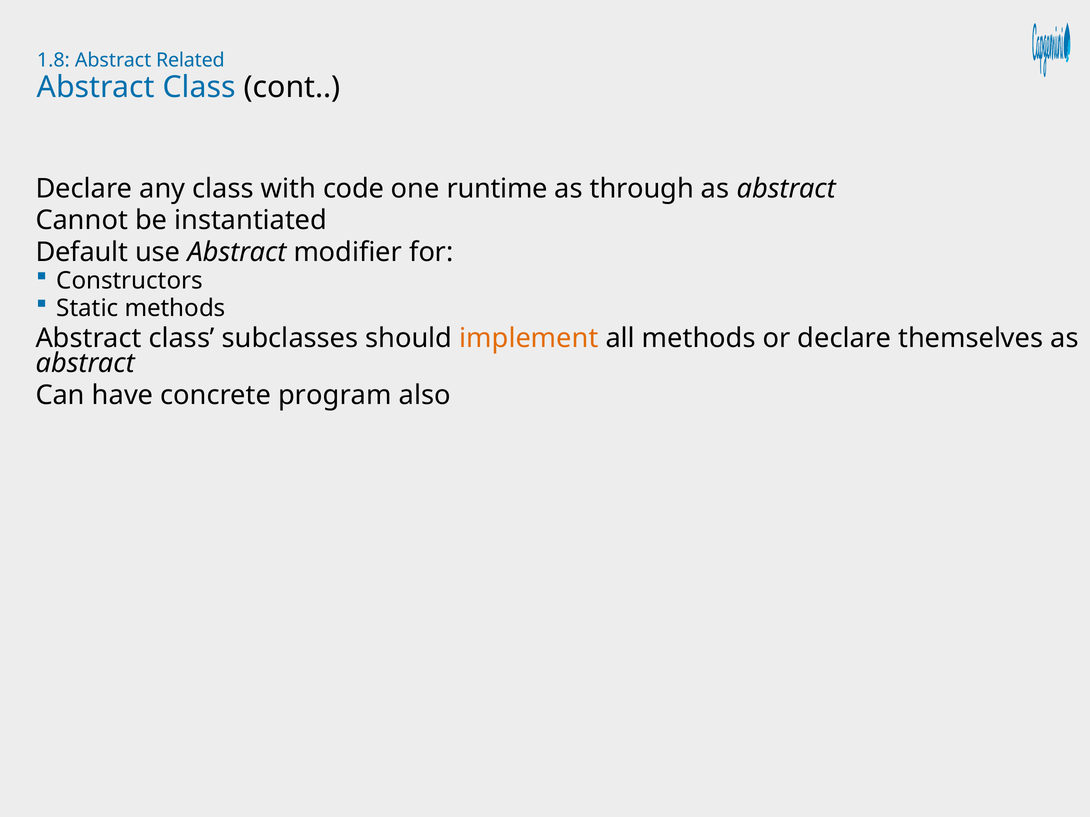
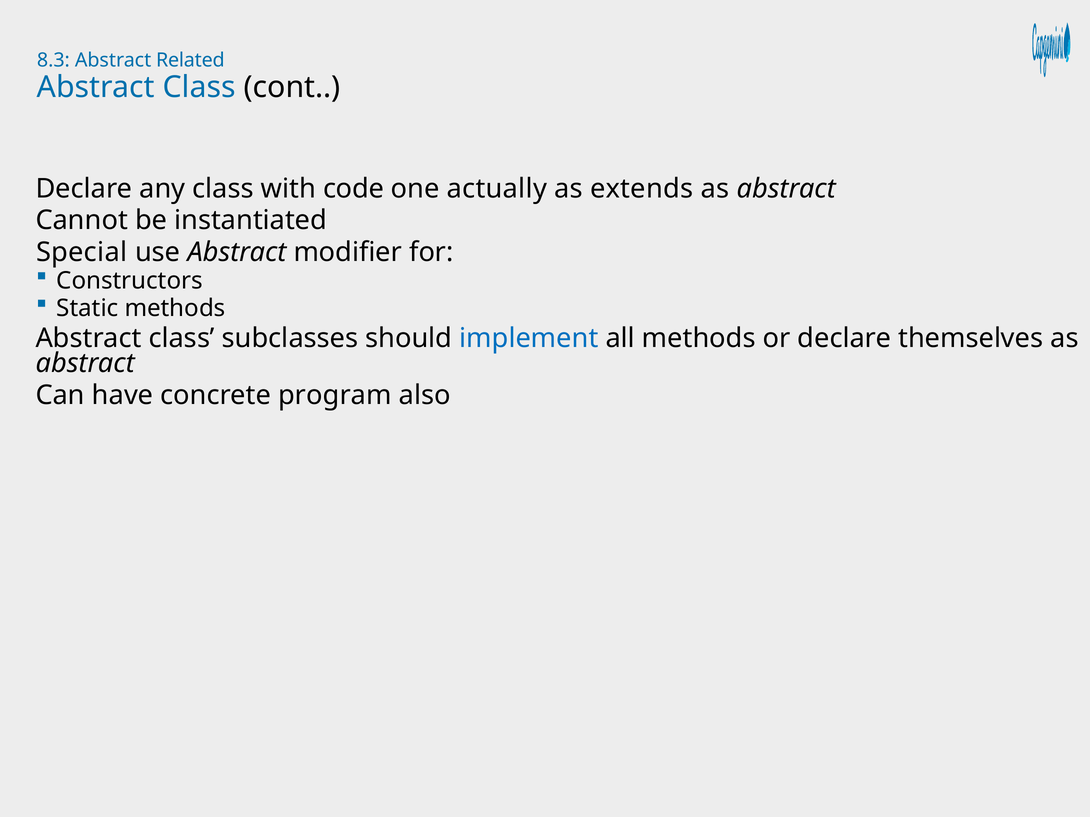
1.8: 1.8 -> 8.3
runtime: runtime -> actually
through: through -> extends
Default: Default -> Special
implement colour: orange -> blue
